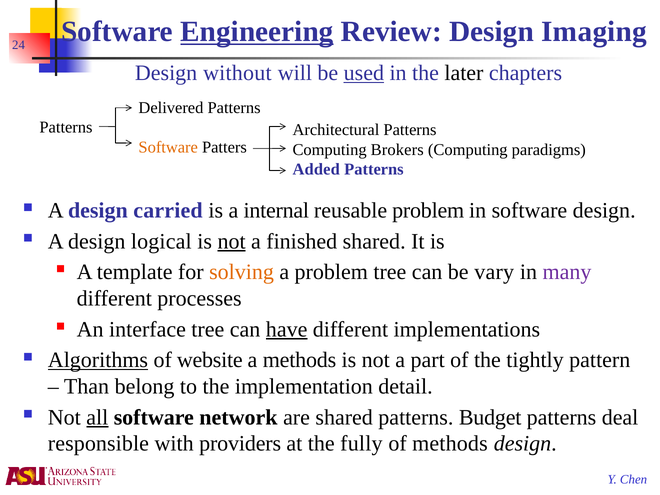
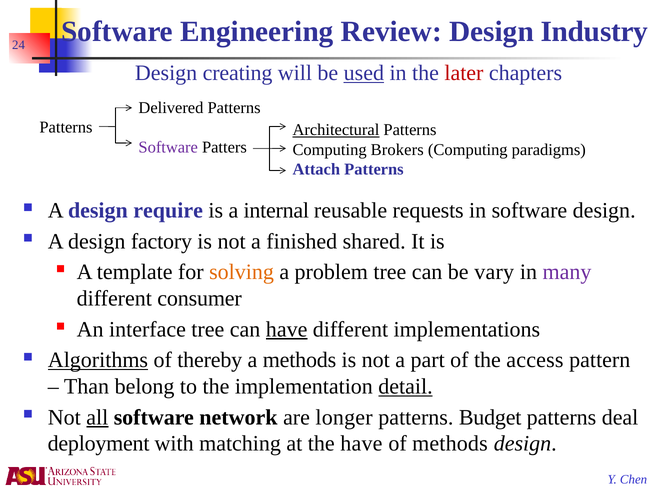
Engineering underline: present -> none
Imaging: Imaging -> Industry
without: without -> creating
later colour: black -> red
Architectural underline: none -> present
Software at (168, 147) colour: orange -> purple
Added: Added -> Attach
carried: carried -> require
reusable problem: problem -> requests
logical: logical -> factory
not at (232, 241) underline: present -> none
processes: processes -> consumer
website: website -> thereby
tightly: tightly -> access
detail underline: none -> present
are shared: shared -> longer
responsible: responsible -> deployment
providers: providers -> matching
the fully: fully -> have
